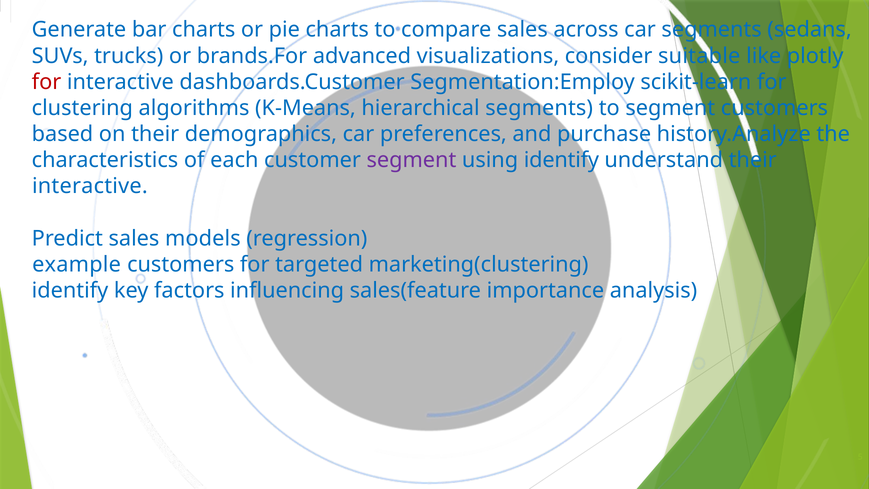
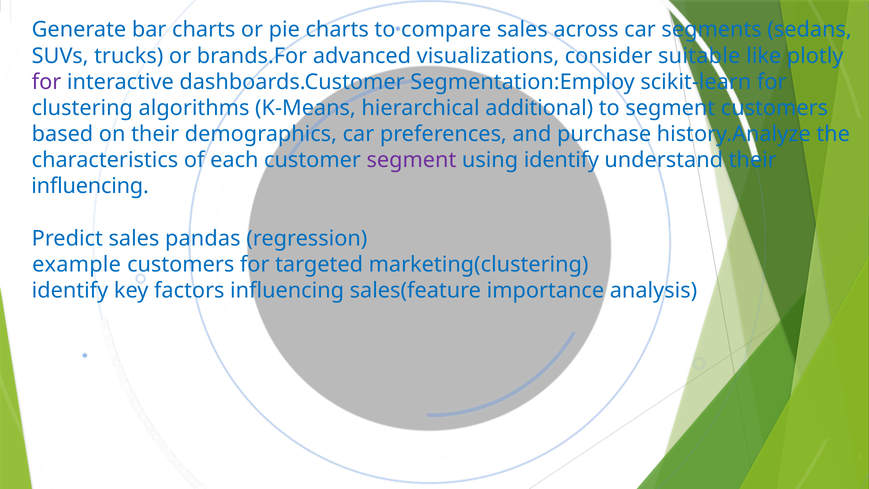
for at (47, 82) colour: red -> purple
hierarchical segments: segments -> additional
interactive at (90, 186): interactive -> influencing
models: models -> pandas
